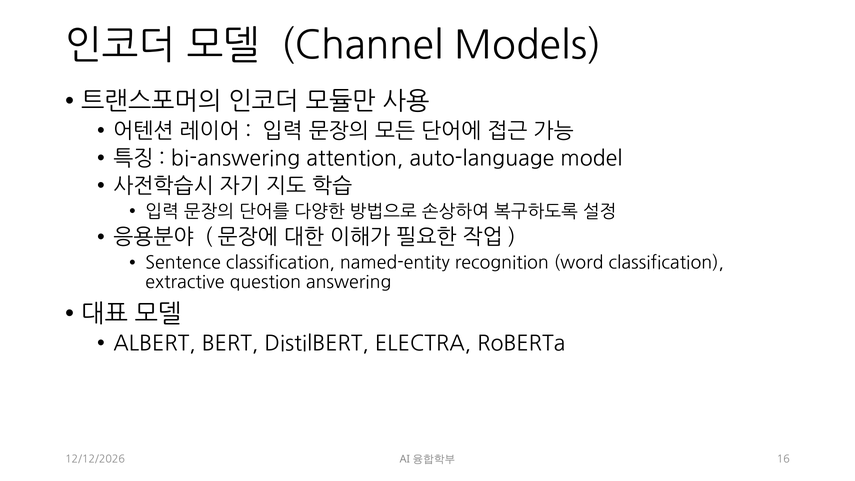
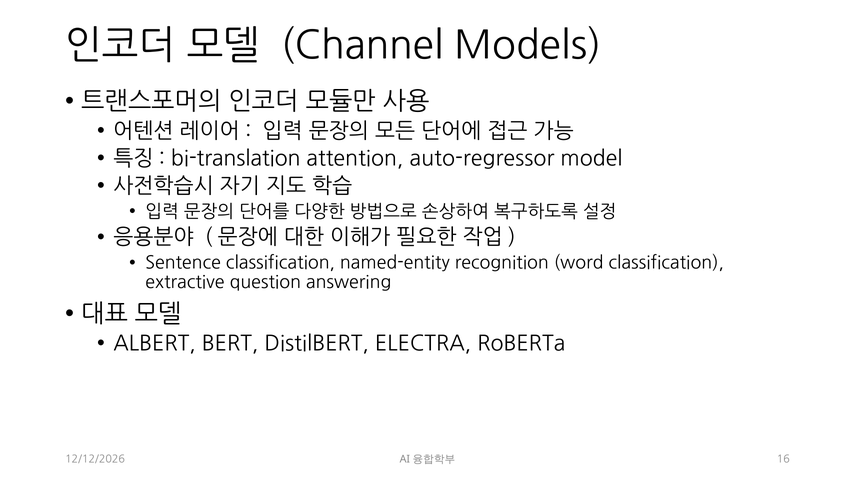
bi-answering: bi-answering -> bi-translation
auto-language: auto-language -> auto-regressor
